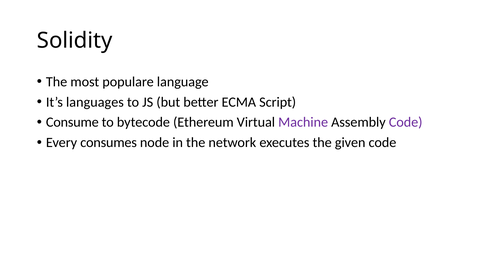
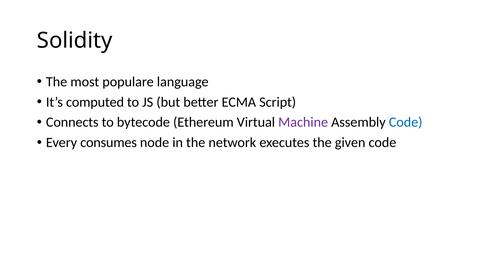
languages: languages -> computed
Consume: Consume -> Connects
Code at (406, 122) colour: purple -> blue
